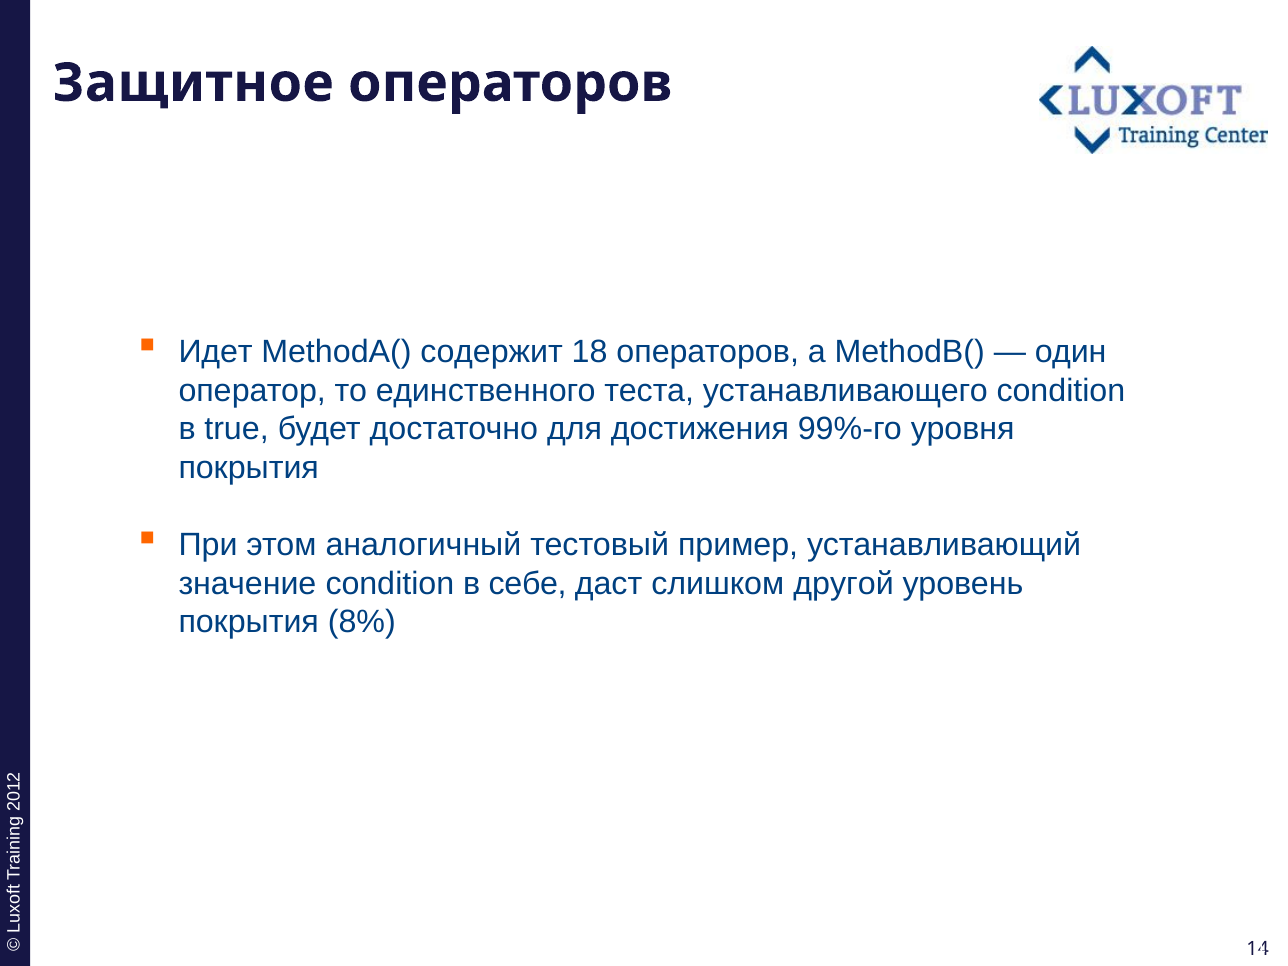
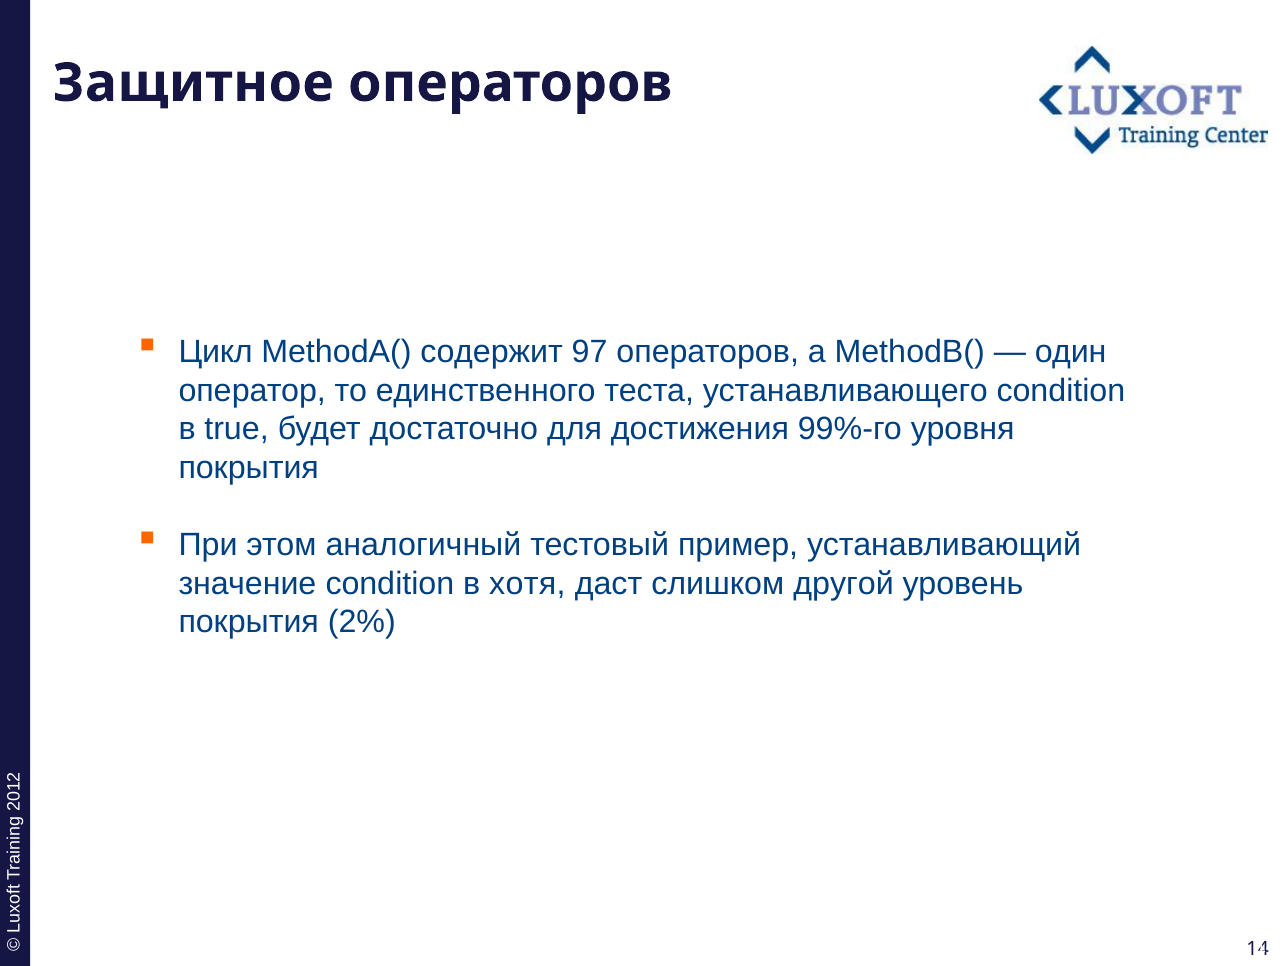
Идет: Идет -> Цикл
18: 18 -> 97
себе: себе -> хотя
8%: 8% -> 2%
